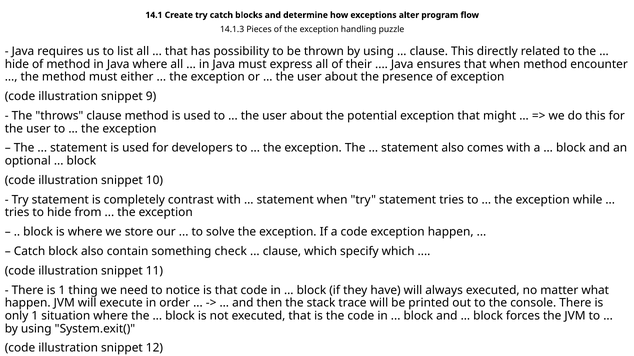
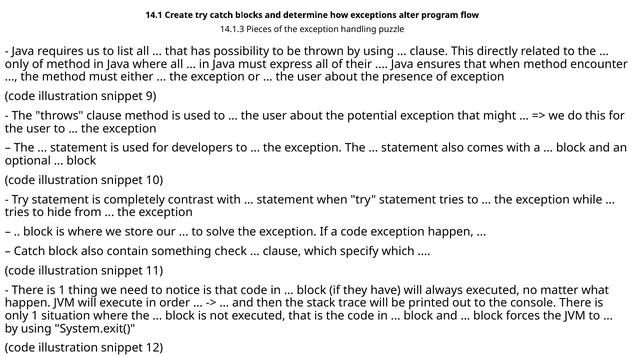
hide at (17, 64): hide -> only
